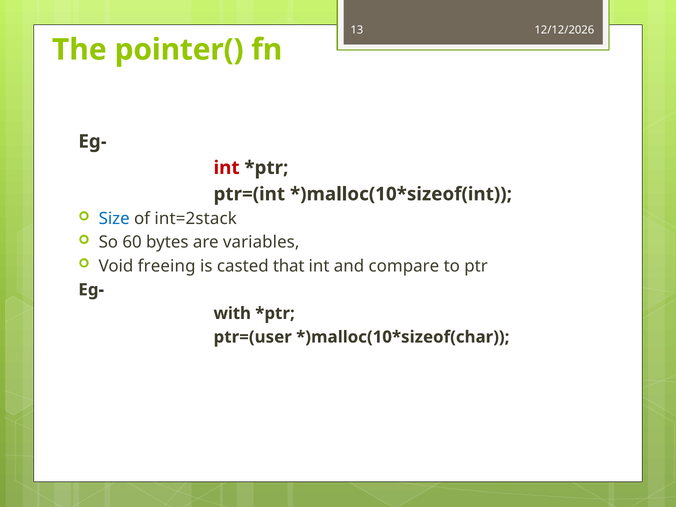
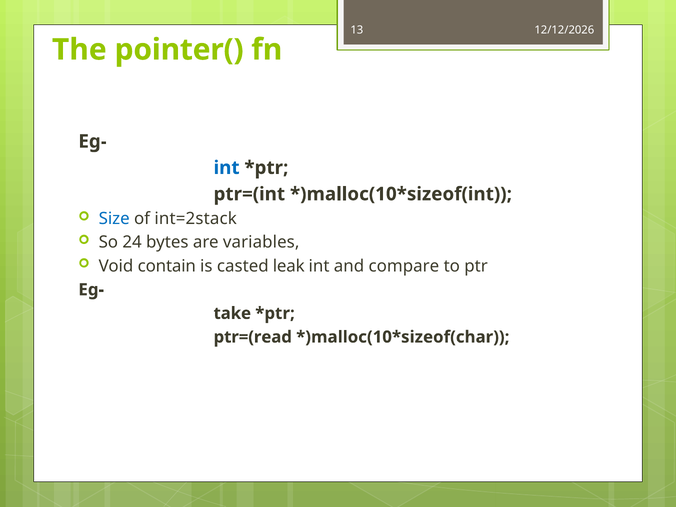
int at (227, 168) colour: red -> blue
60: 60 -> 24
freeing: freeing -> contain
that: that -> leak
with: with -> take
ptr=(user: ptr=(user -> ptr=(read
